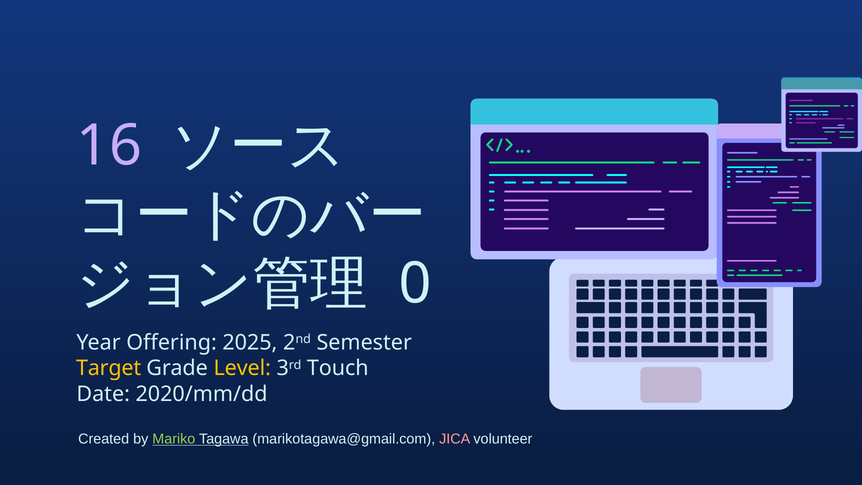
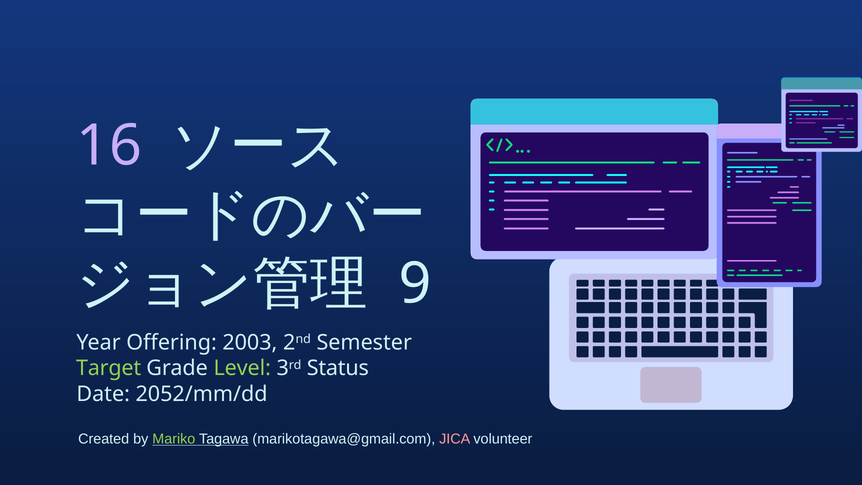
0: 0 -> 9
2025: 2025 -> 2003
Target colour: yellow -> light green
Level colour: yellow -> light green
Touch: Touch -> Status
2020/mm/dd: 2020/mm/dd -> 2052/mm/dd
